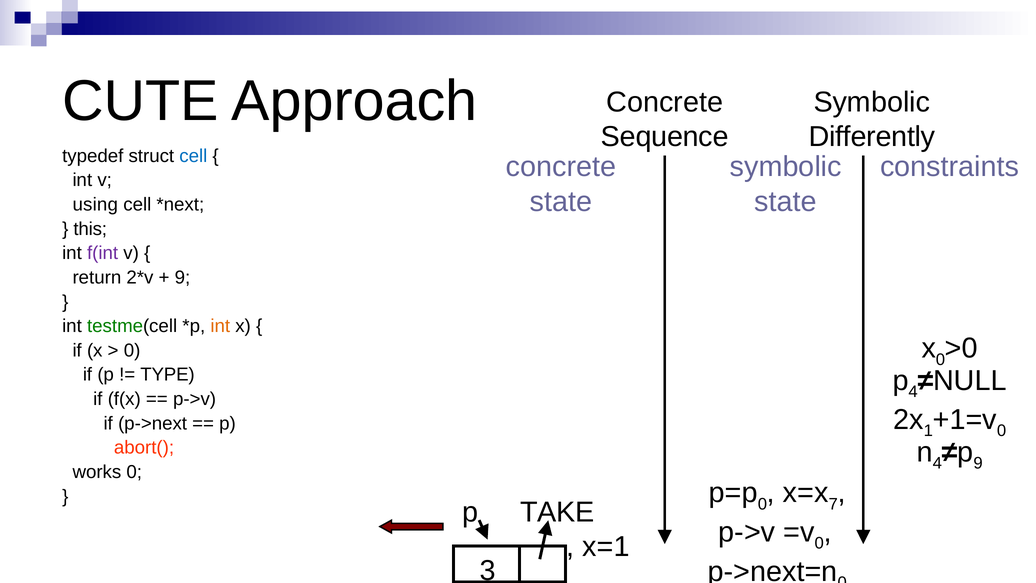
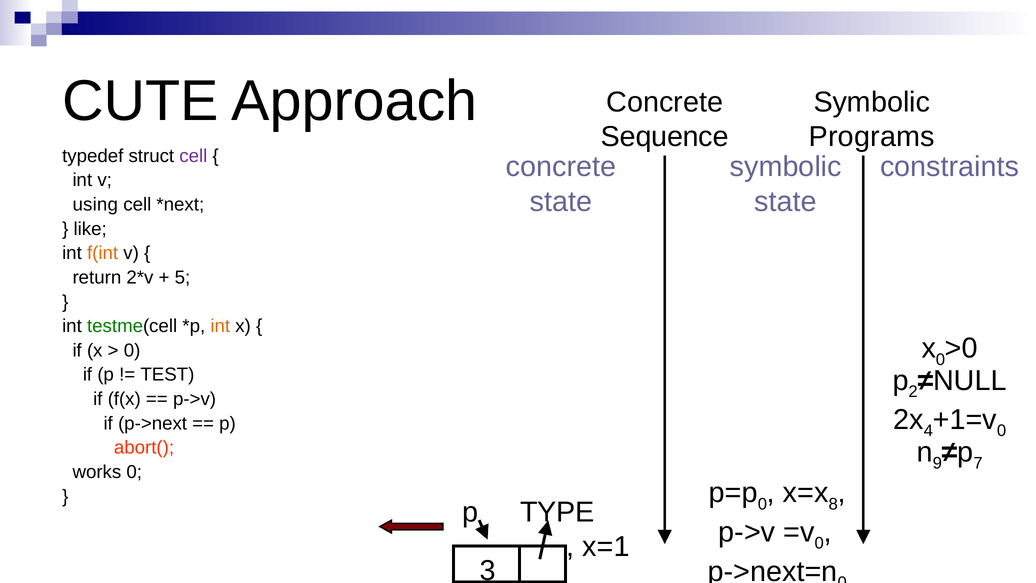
Differently: Differently -> Programs
cell at (193, 156) colour: blue -> purple
this: this -> like
f(int colour: purple -> orange
9 at (182, 277): 9 -> 5
TYPE: TYPE -> TEST
p 4: 4 -> 2
1: 1 -> 4
4 at (937, 463): 4 -> 9
9 at (978, 463): 9 -> 7
7: 7 -> 8
TAKE: TAKE -> TYPE
